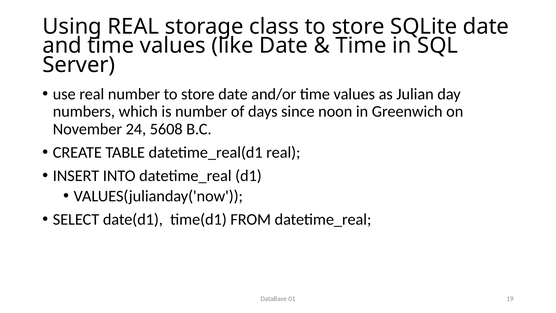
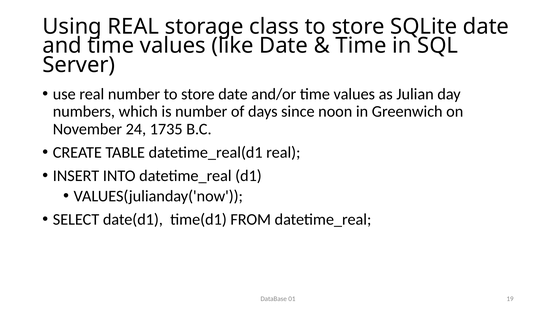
5608: 5608 -> 1735
